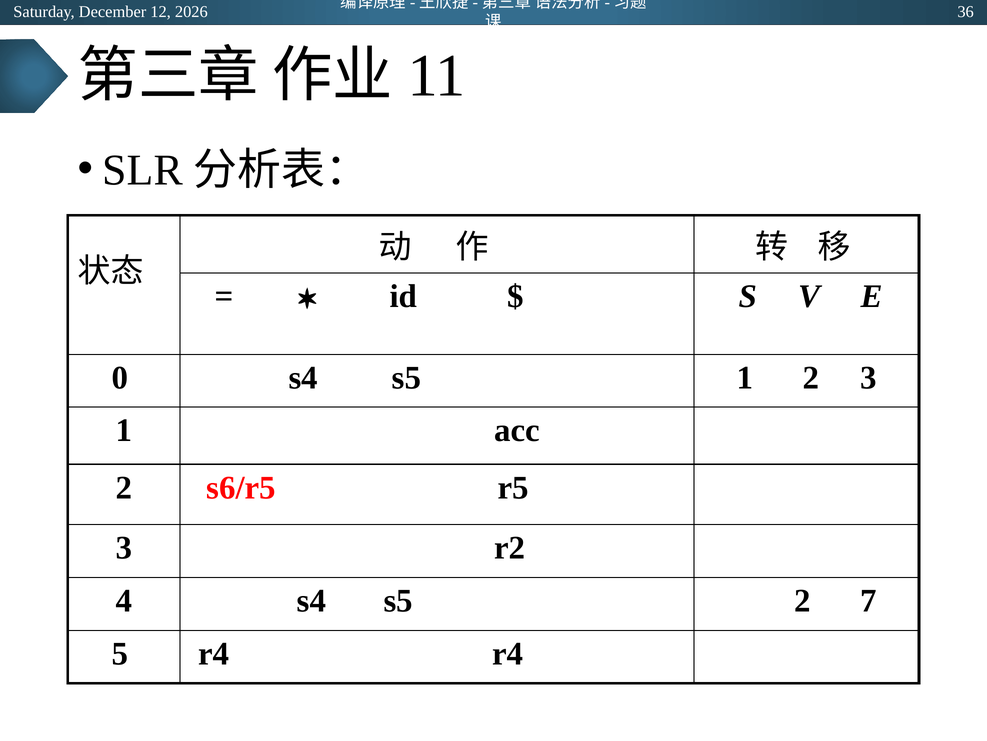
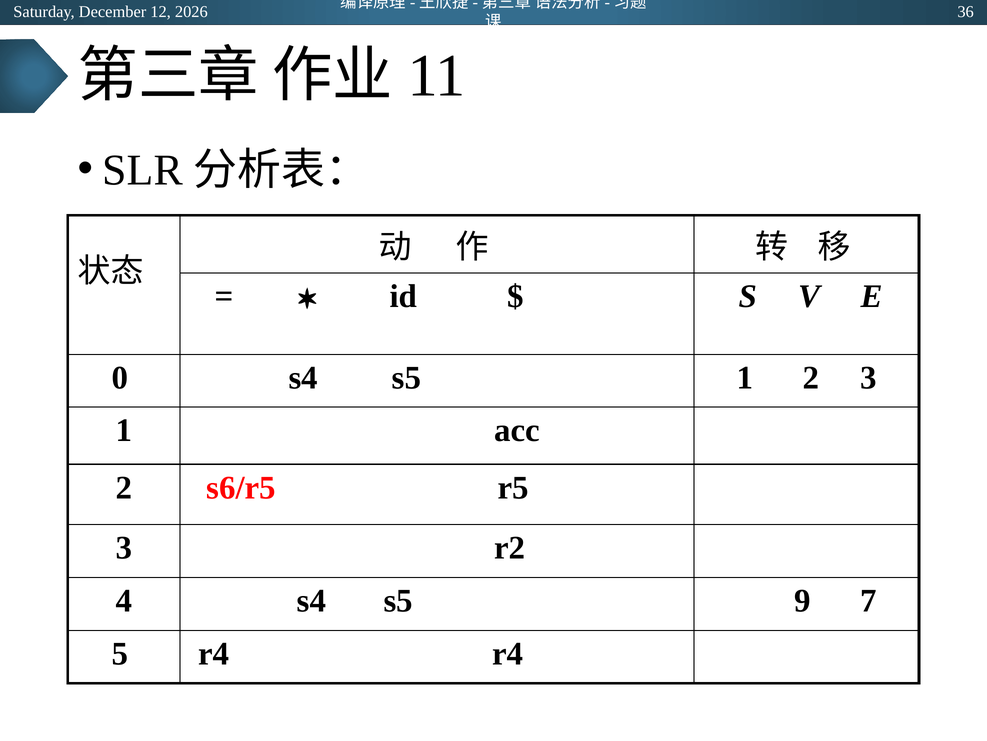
s5 2: 2 -> 9
